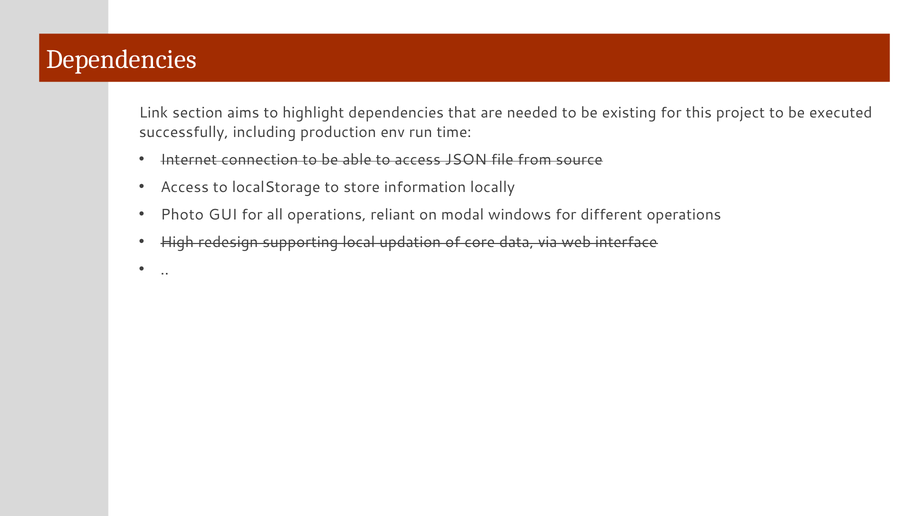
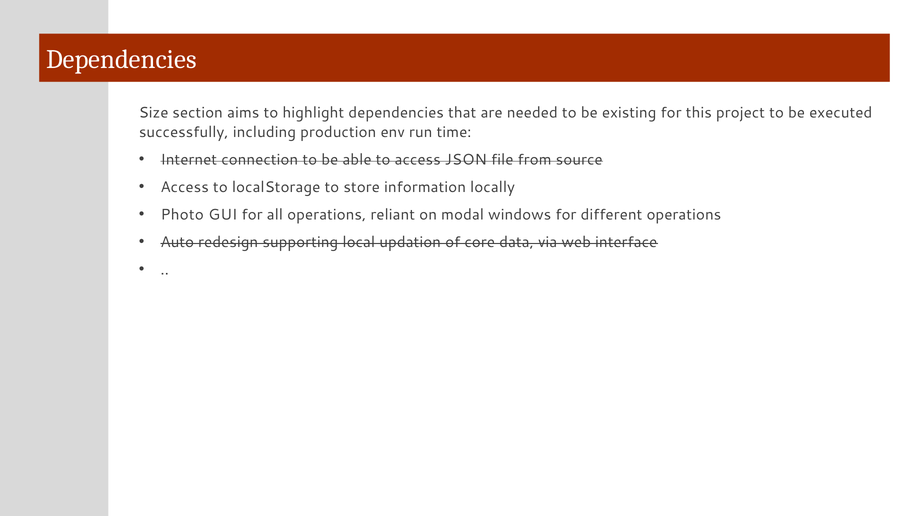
Link: Link -> Size
High: High -> Auto
